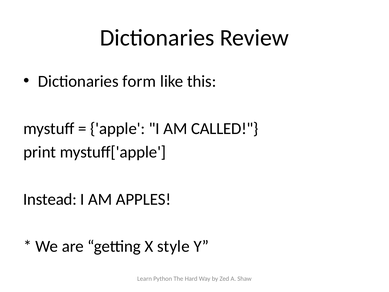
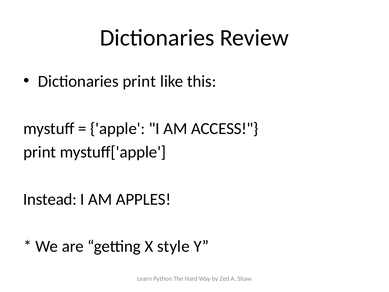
Dictionaries form: form -> print
CALLED: CALLED -> ACCESS
